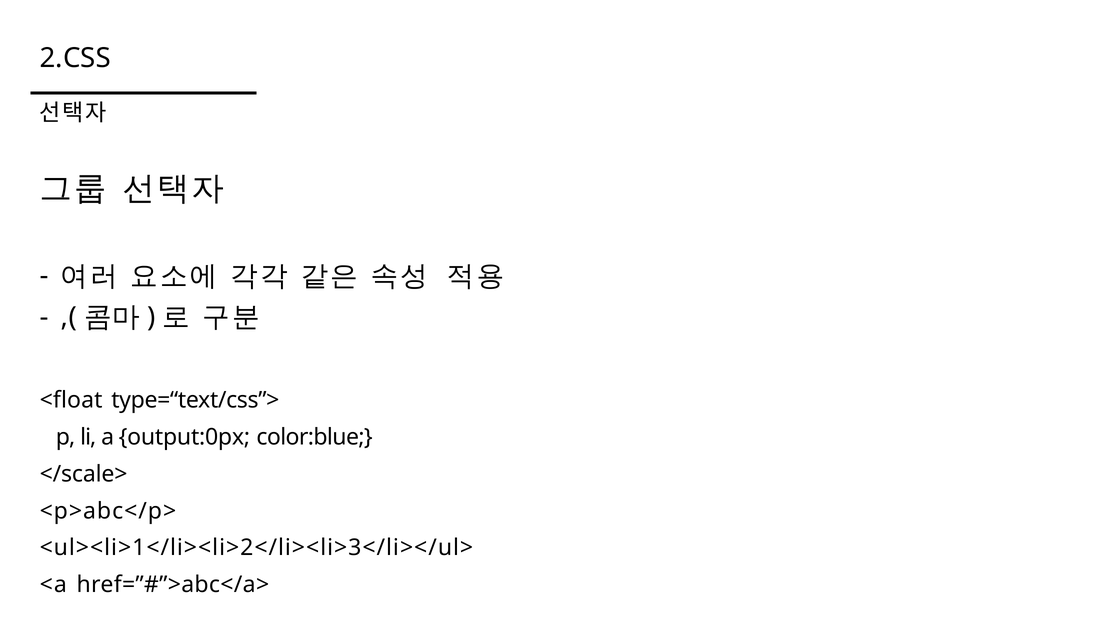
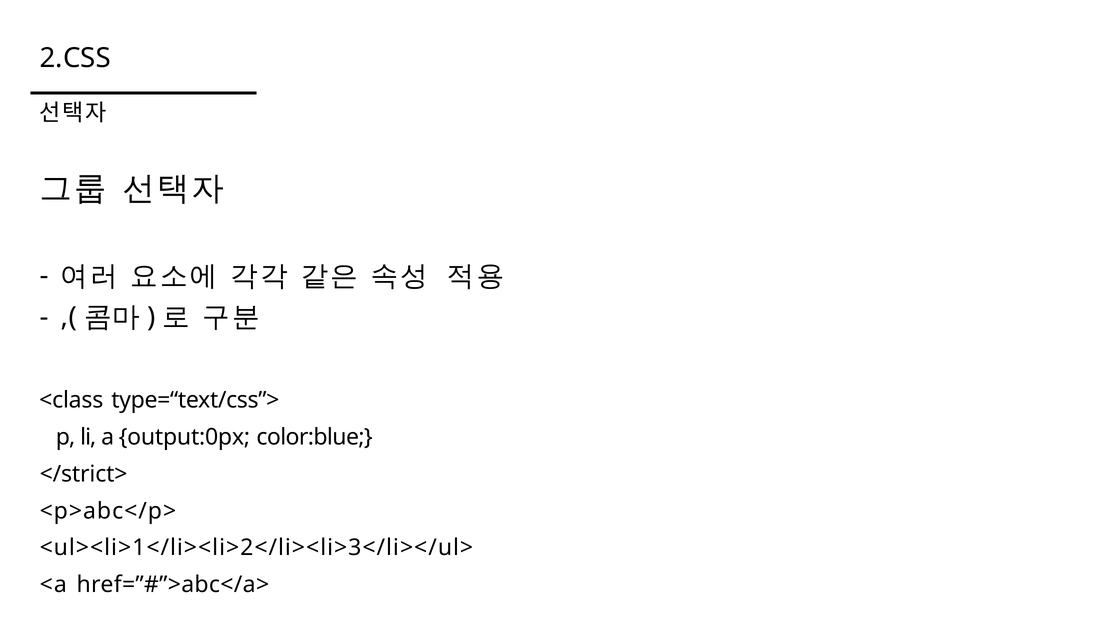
<float: <float -> <class
</scale>: </scale> -> </strict>
